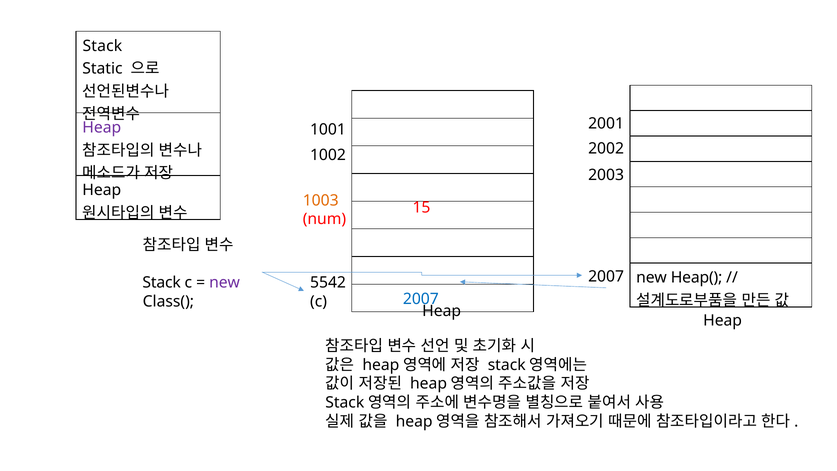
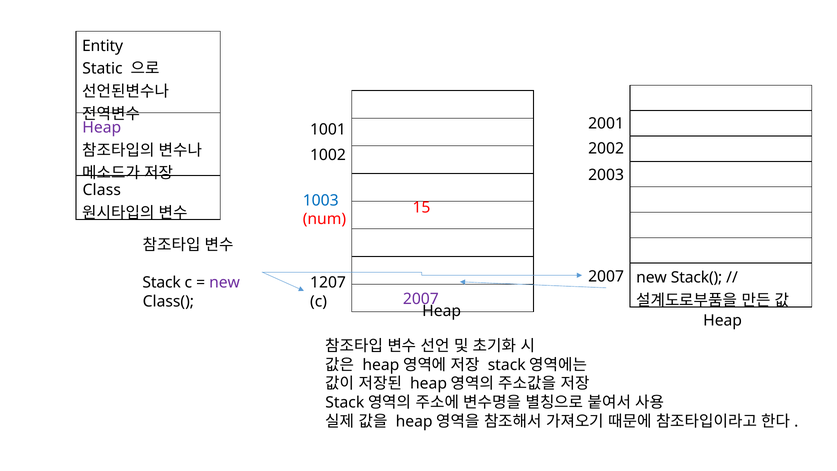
Stack at (102, 46): Stack -> Entity
Heap at (102, 190): Heap -> Class
1003 colour: orange -> blue
Heap(: Heap( -> Stack(
5542: 5542 -> 1207
2007 at (421, 299) colour: blue -> purple
